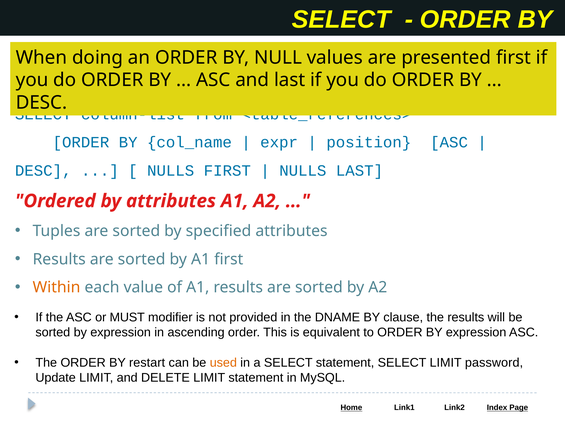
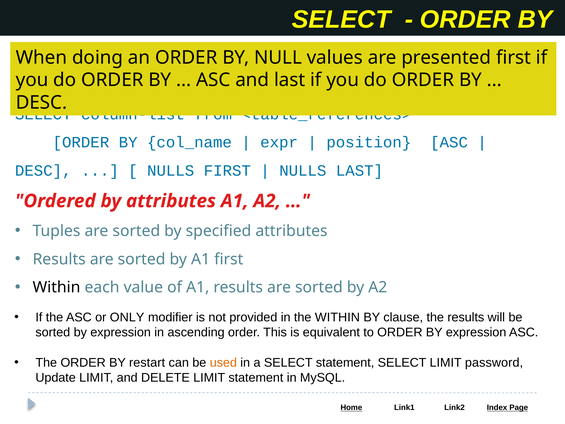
Within at (56, 287) colour: orange -> black
MUST: MUST -> ONLY
the DNAME: DNAME -> WITHIN
